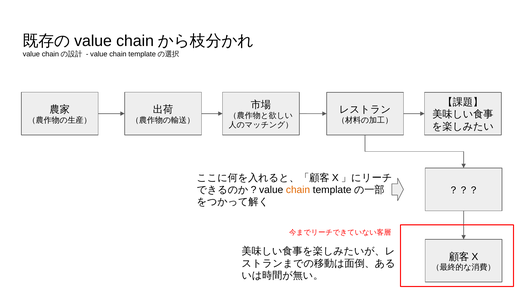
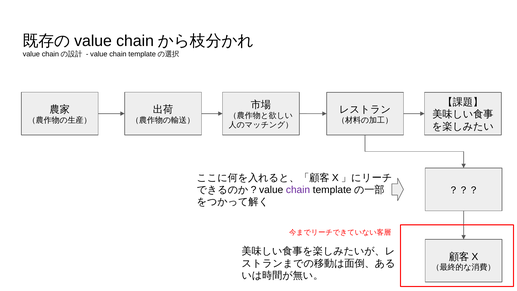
chain at (298, 190) colour: orange -> purple
